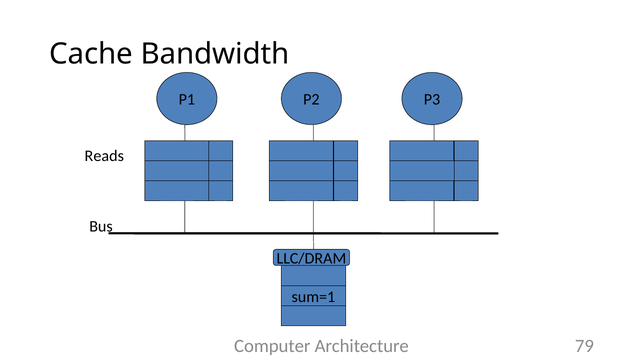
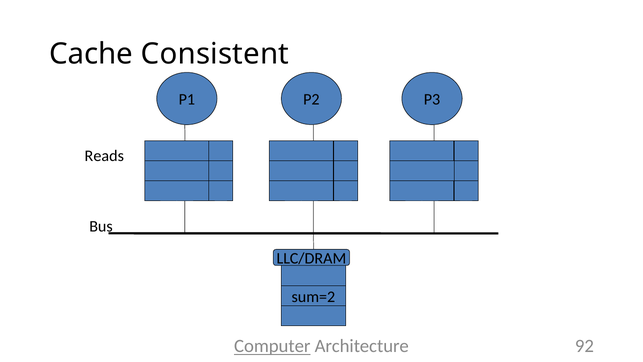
Bandwidth: Bandwidth -> Consistent
sum=1: sum=1 -> sum=2
Computer underline: none -> present
79: 79 -> 92
